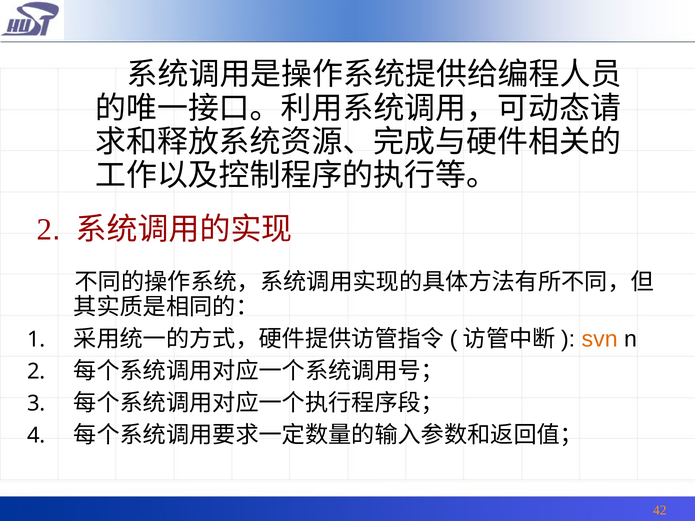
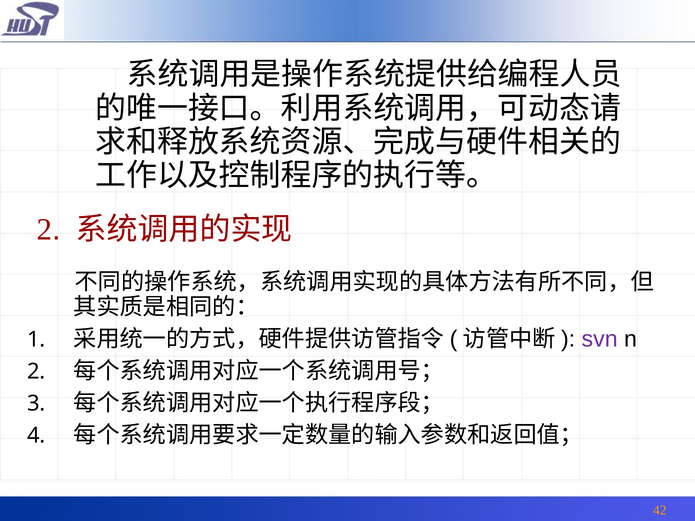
svn colour: orange -> purple
